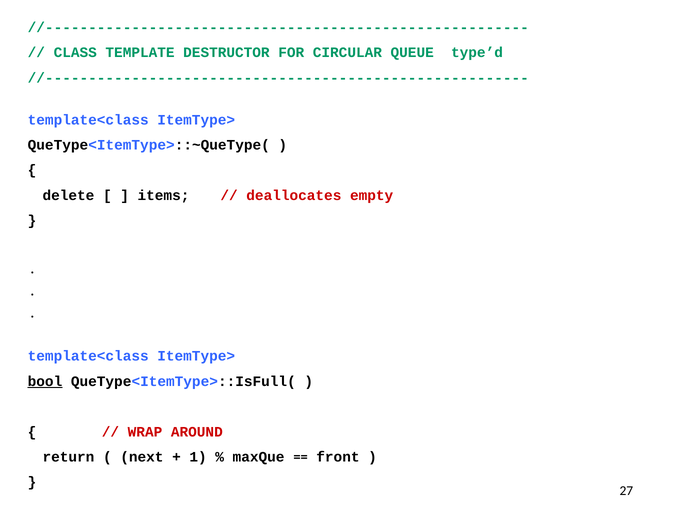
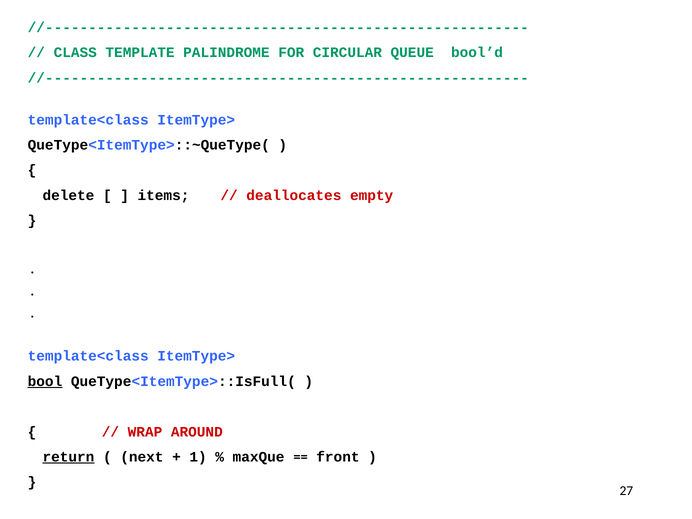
DESTRUCTOR: DESTRUCTOR -> PALINDROME
type’d: type’d -> bool’d
return underline: none -> present
